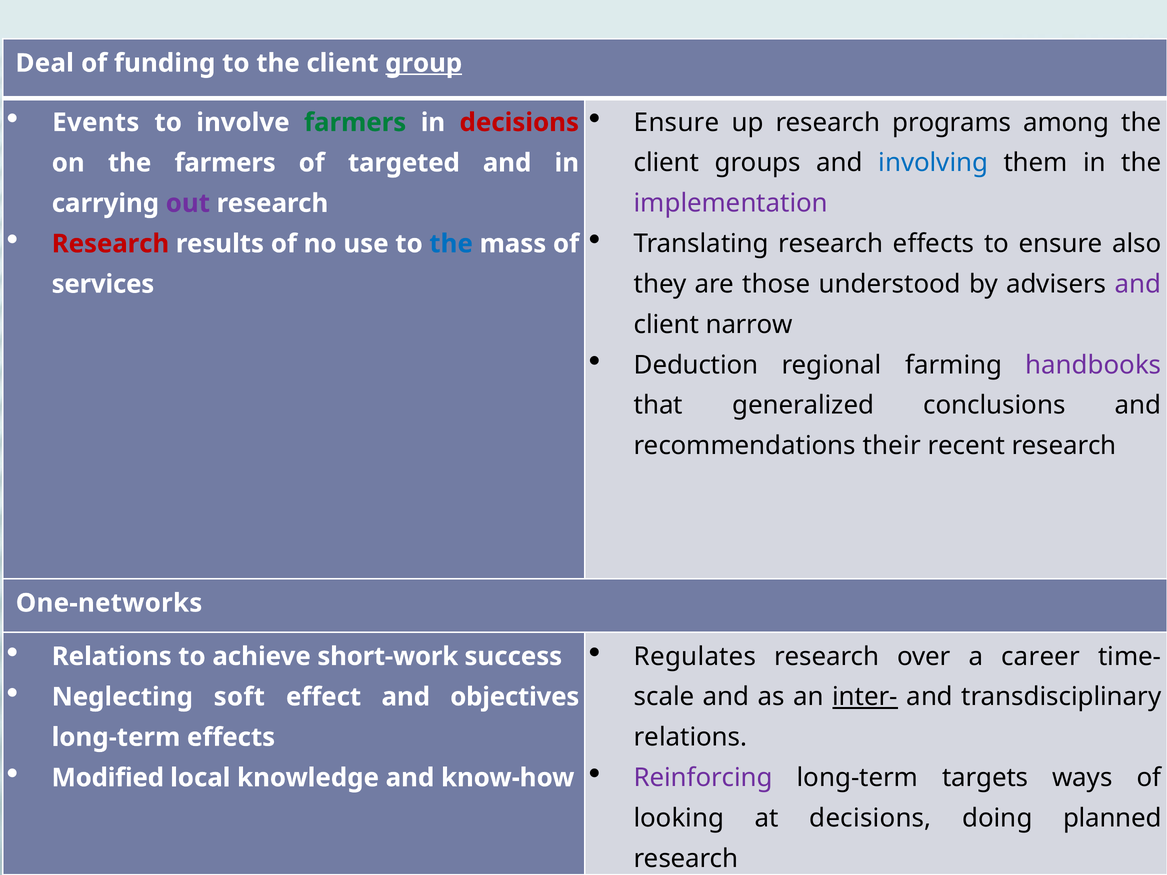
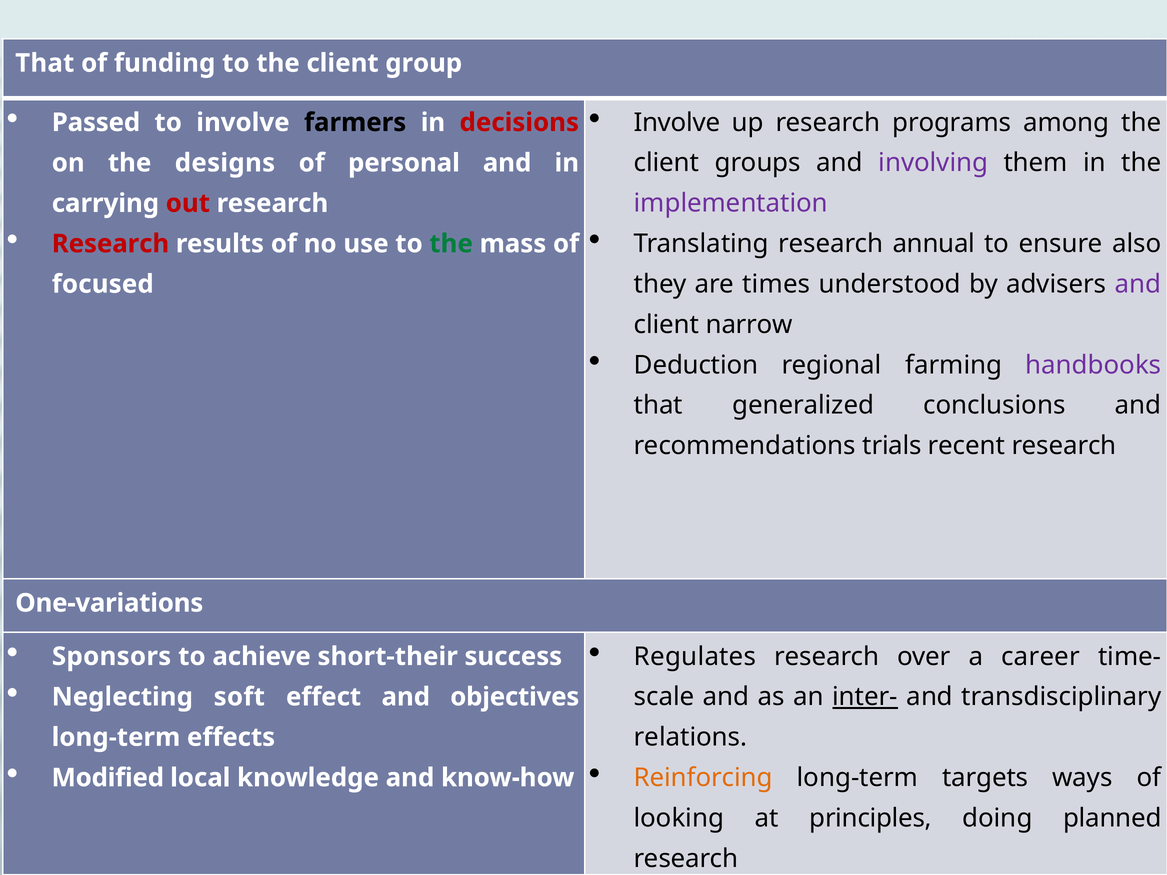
Deal at (45, 63): Deal -> That
group underline: present -> none
Events: Events -> Passed
farmers at (355, 123) colour: green -> black
Ensure at (677, 123): Ensure -> Involve
involving colour: blue -> purple
the farmers: farmers -> designs
targeted: targeted -> personal
out colour: purple -> red
the at (451, 244) colour: blue -> green
research effects: effects -> annual
those: those -> times
services: services -> focused
their: their -> trials
One-networks: One-networks -> One-variations
Relations at (112, 657): Relations -> Sponsors
short-work: short-work -> short-their
Reinforcing colour: purple -> orange
at decisions: decisions -> principles
